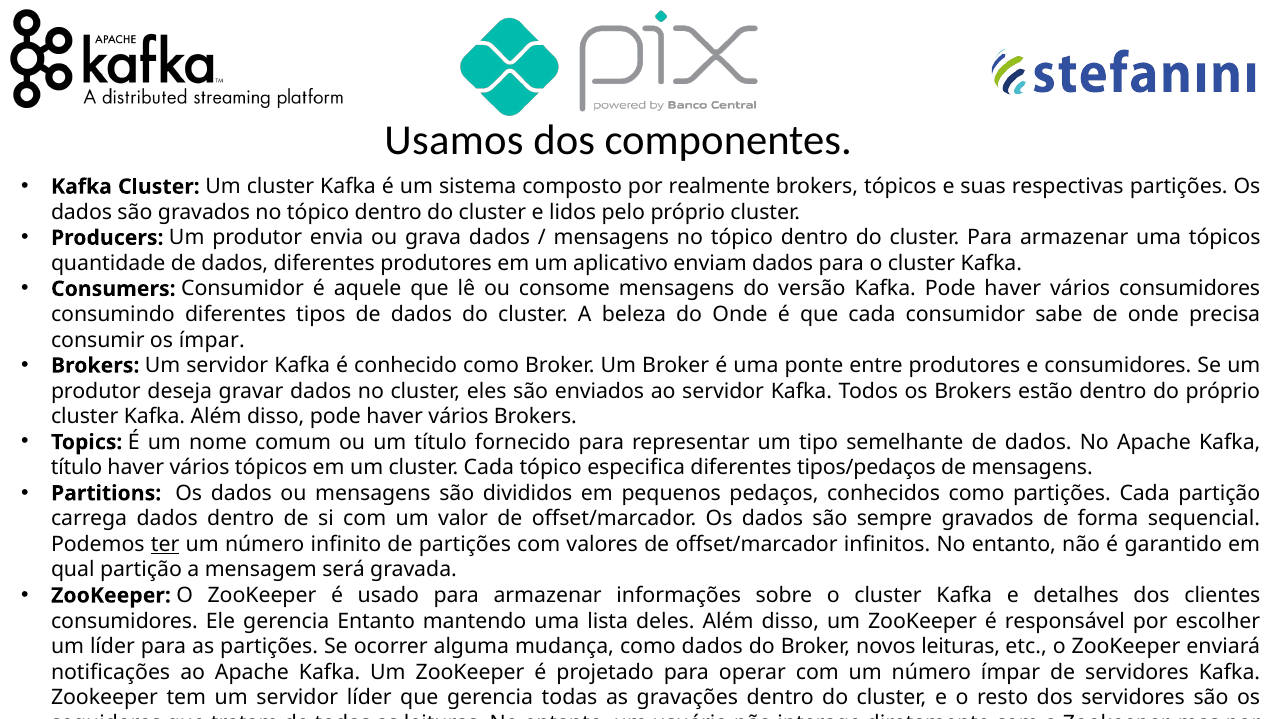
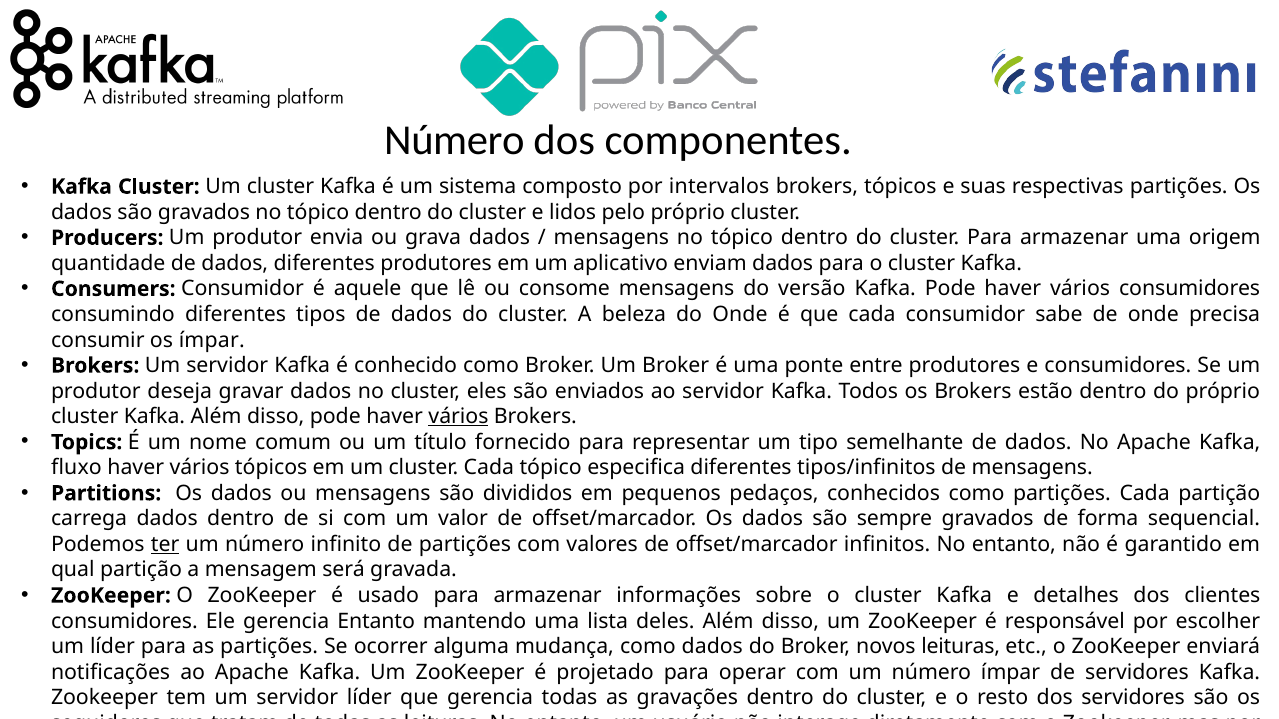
Usamos at (454, 141): Usamos -> Número
realmente: realmente -> intervalos
uma tópicos: tópicos -> origem
vários at (458, 417) underline: none -> present
título at (77, 468): título -> fluxo
tipos/pedaços: tipos/pedaços -> tipos/infinitos
